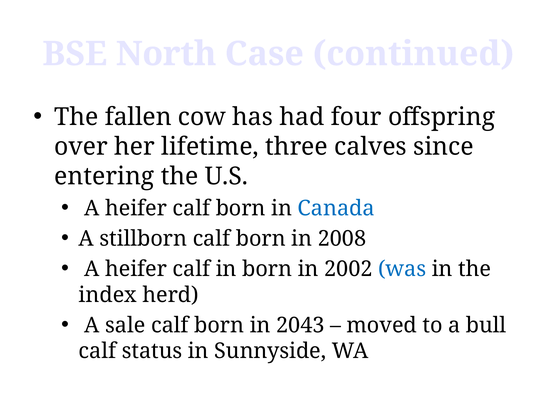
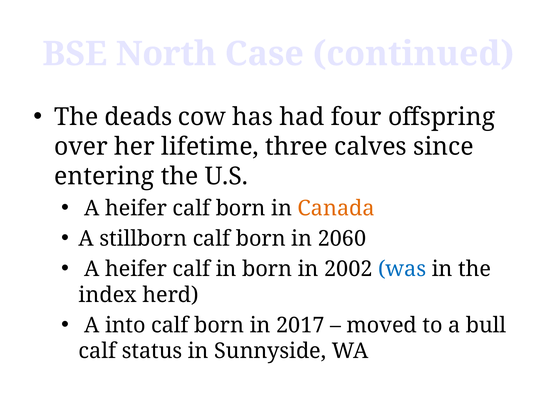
fallen: fallen -> deads
Canada colour: blue -> orange
2008: 2008 -> 2060
sale: sale -> into
2043: 2043 -> 2017
